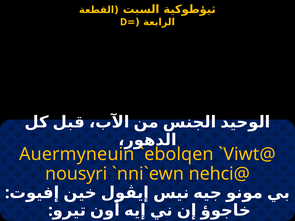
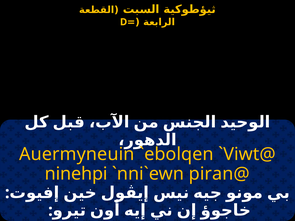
nousyri: nousyri -> ninehpi
nehci@: nehci@ -> piran@
